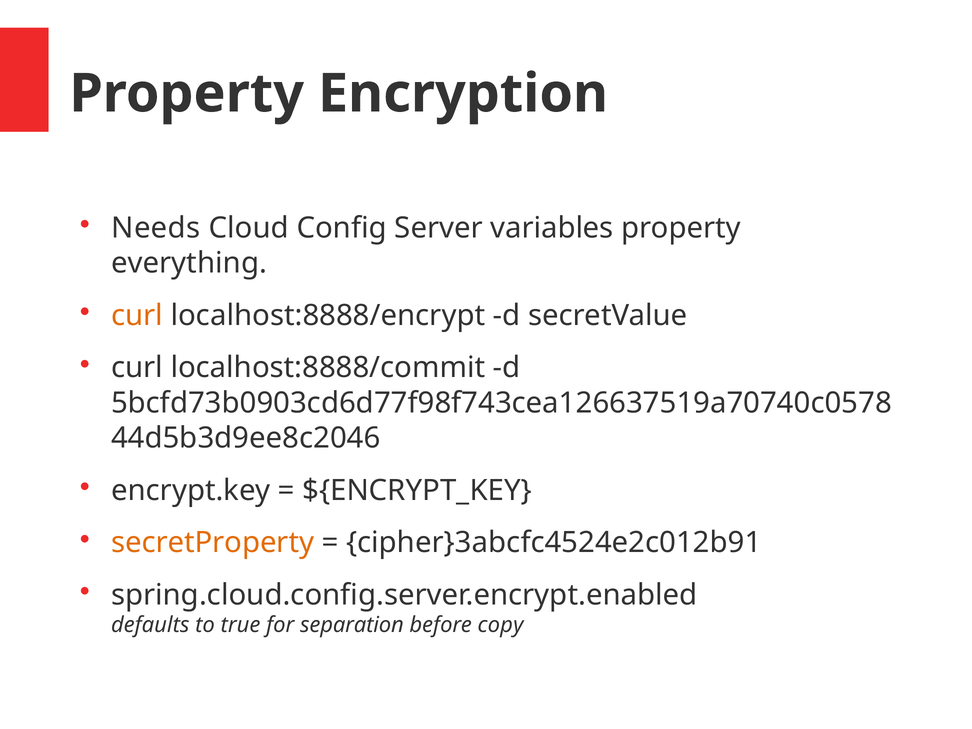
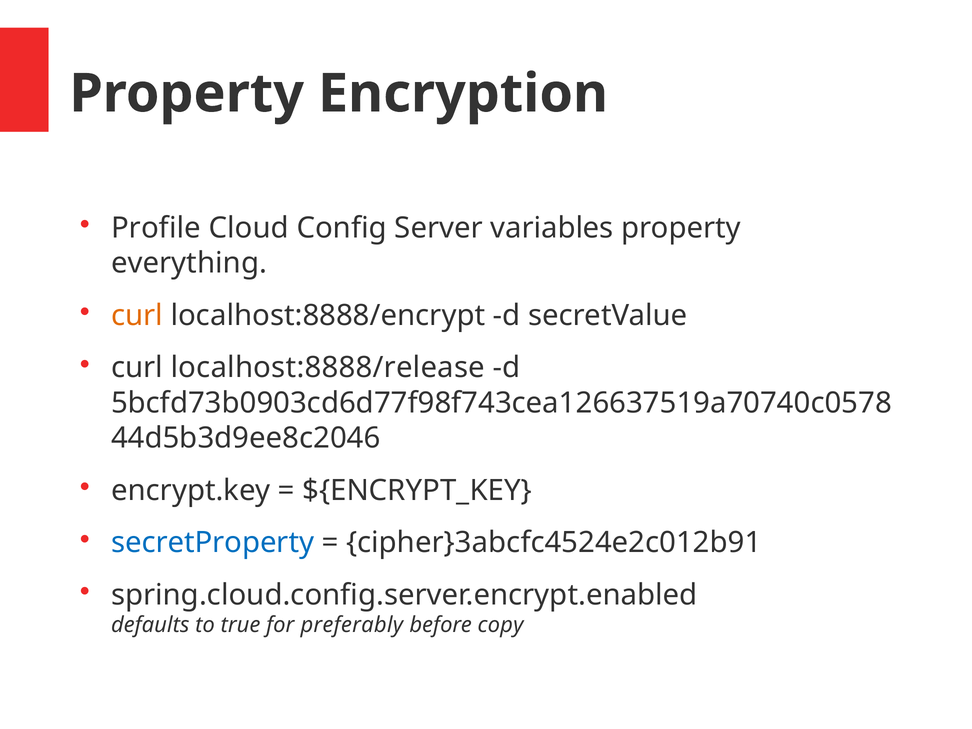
Needs: Needs -> Profile
localhost:8888/commit: localhost:8888/commit -> localhost:8888/release
secretProperty colour: orange -> blue
separation: separation -> preferably
